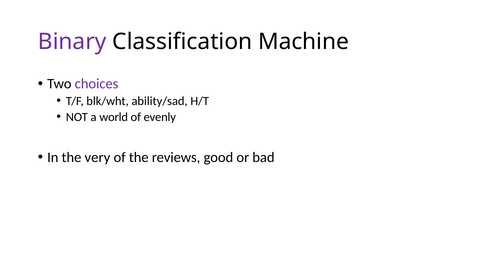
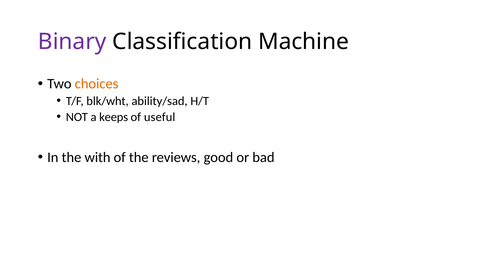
choices colour: purple -> orange
world: world -> keeps
evenly: evenly -> useful
very: very -> with
